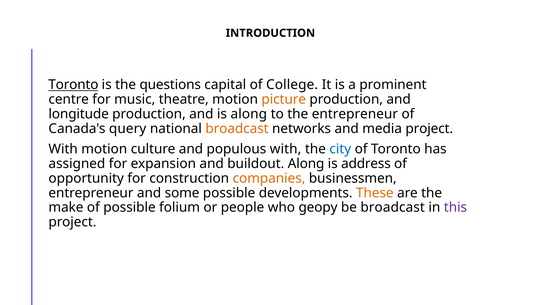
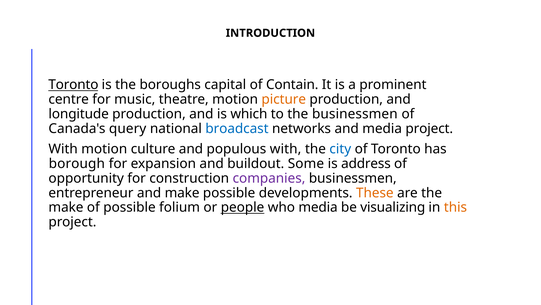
questions: questions -> boroughs
College: College -> Contain
is along: along -> which
the entrepreneur: entrepreneur -> businessmen
broadcast at (237, 128) colour: orange -> blue
assigned: assigned -> borough
buildout Along: Along -> Some
companies colour: orange -> purple
and some: some -> make
people underline: none -> present
who geopy: geopy -> media
be broadcast: broadcast -> visualizing
this colour: purple -> orange
